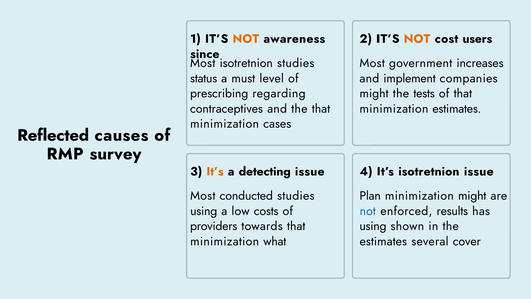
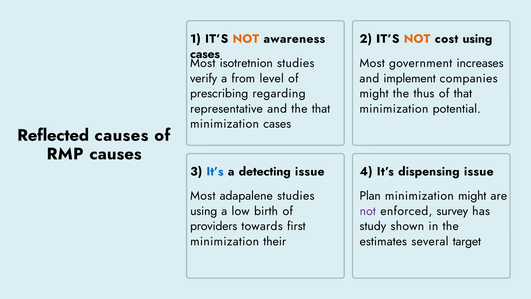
cost users: users -> using
since at (205, 54): since -> cases
status: status -> verify
must: must -> from
tests: tests -> thus
contraceptives: contraceptives -> representative
minimization estimates: estimates -> potential
RMP survey: survey -> causes
It’s at (215, 171) colour: orange -> blue
It’s isotretnion: isotretnion -> dispensing
conducted: conducted -> adapalene
costs: costs -> birth
not at (368, 211) colour: blue -> purple
results: results -> survey
towards that: that -> first
using at (373, 226): using -> study
what: what -> their
cover: cover -> target
